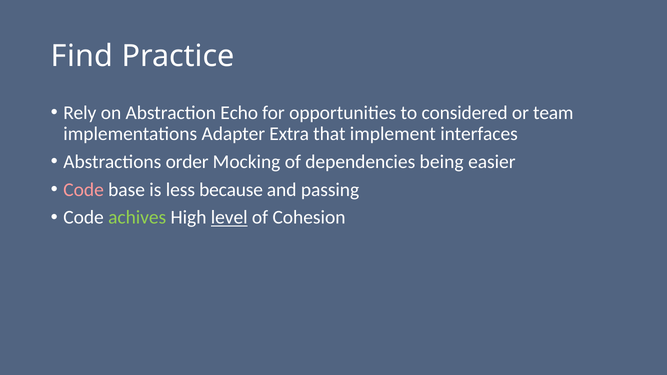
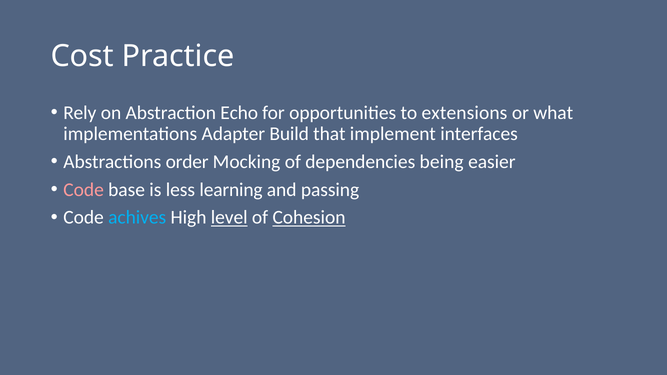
Find: Find -> Cost
considered: considered -> extensions
team: team -> what
Extra: Extra -> Build
because: because -> learning
achives colour: light green -> light blue
Cohesion underline: none -> present
